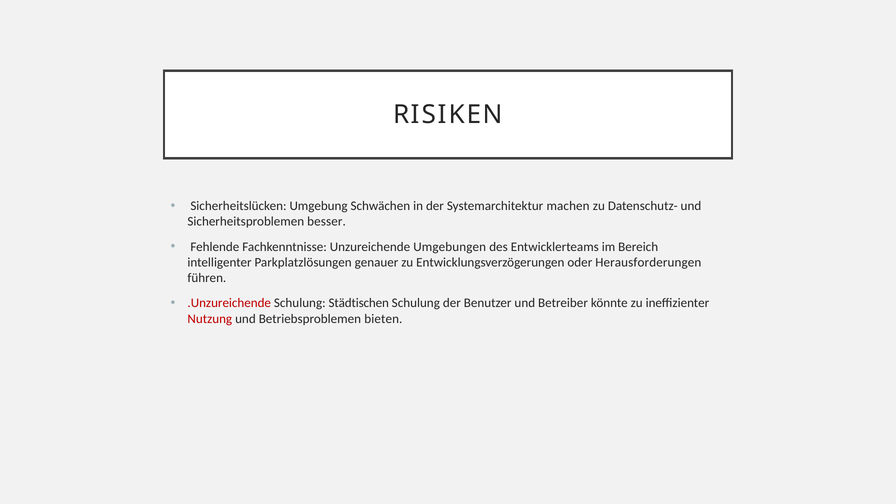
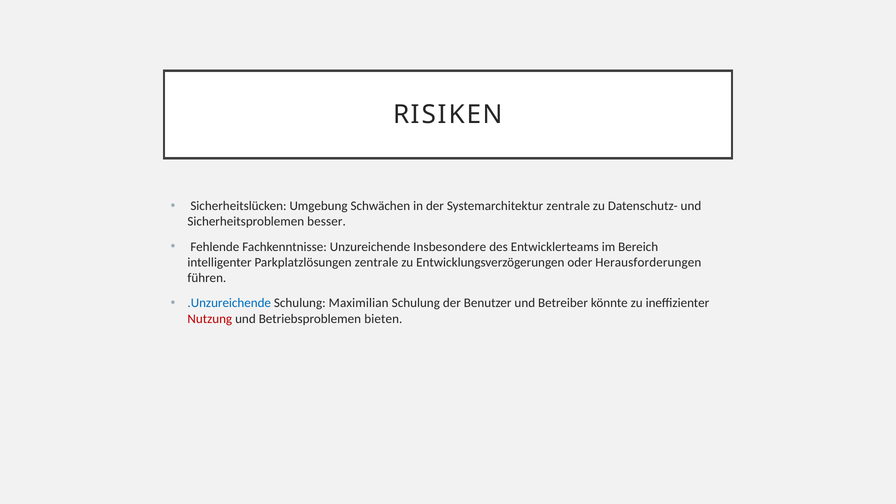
Systemarchitektur machen: machen -> zentrale
Umgebungen: Umgebungen -> Insbesondere
Parkplatzlösungen genauer: genauer -> zentrale
.Unzureichende colour: red -> blue
Städtischen: Städtischen -> Maximilian
